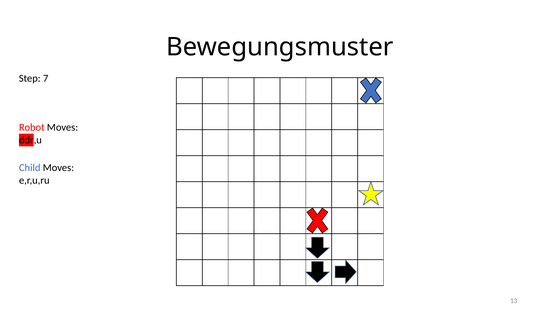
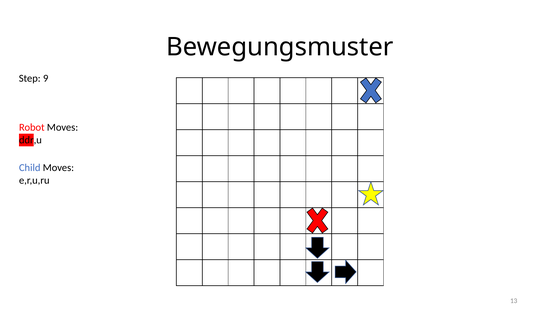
7: 7 -> 9
